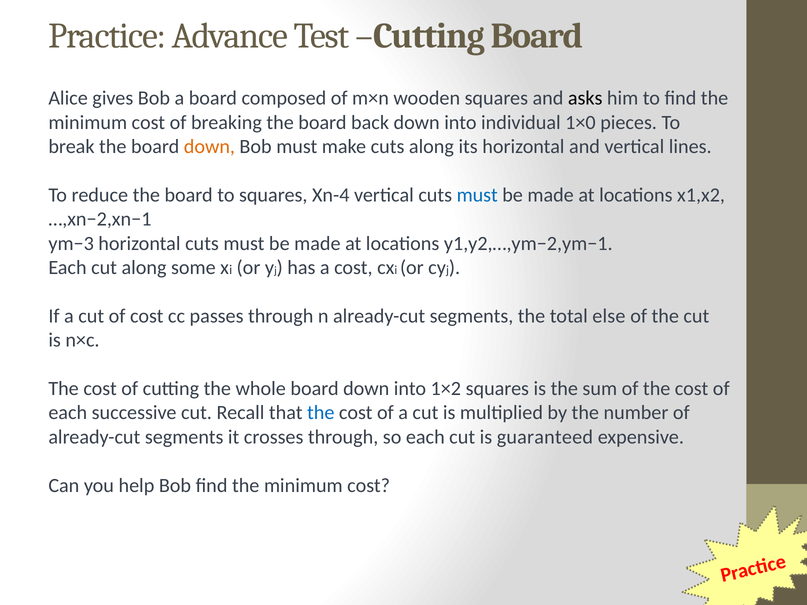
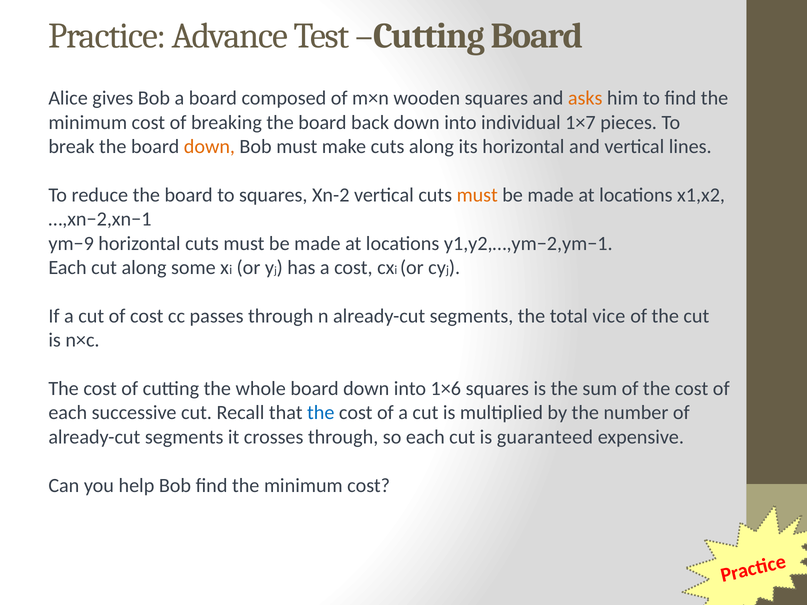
asks colour: black -> orange
1×0: 1×0 -> 1×7
Xn-4: Xn-4 -> Xn-2
must at (477, 195) colour: blue -> orange
ym−3: ym−3 -> ym−9
else: else -> vice
1×2: 1×2 -> 1×6
